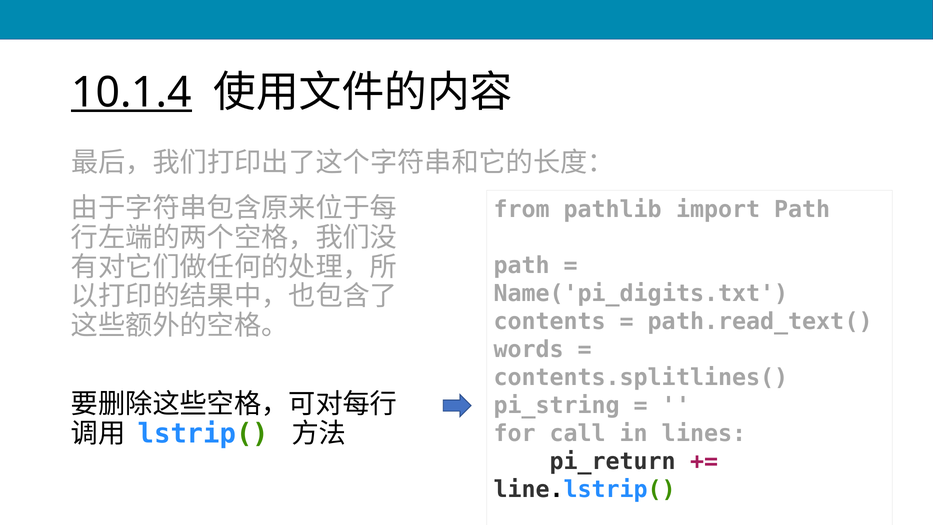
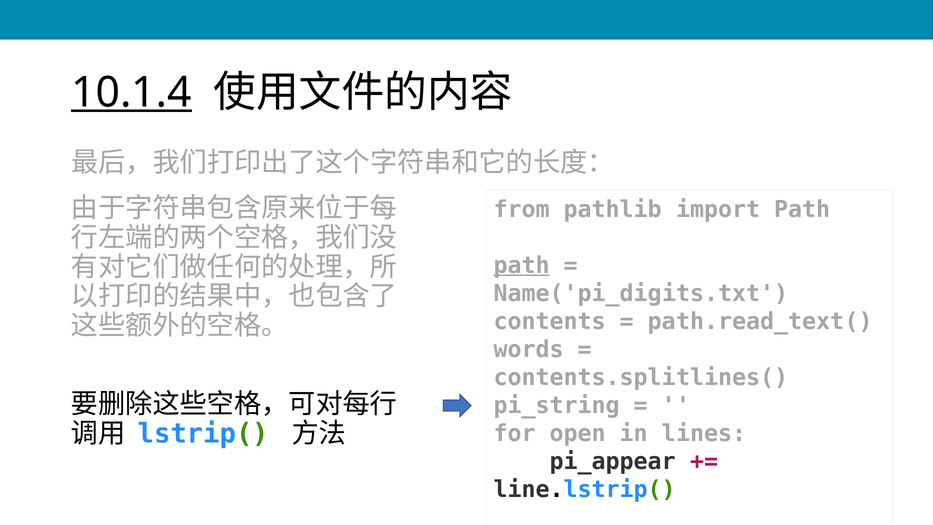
path at (522, 265) underline: none -> present
call: call -> open
pi_return: pi_return -> pi_appear
